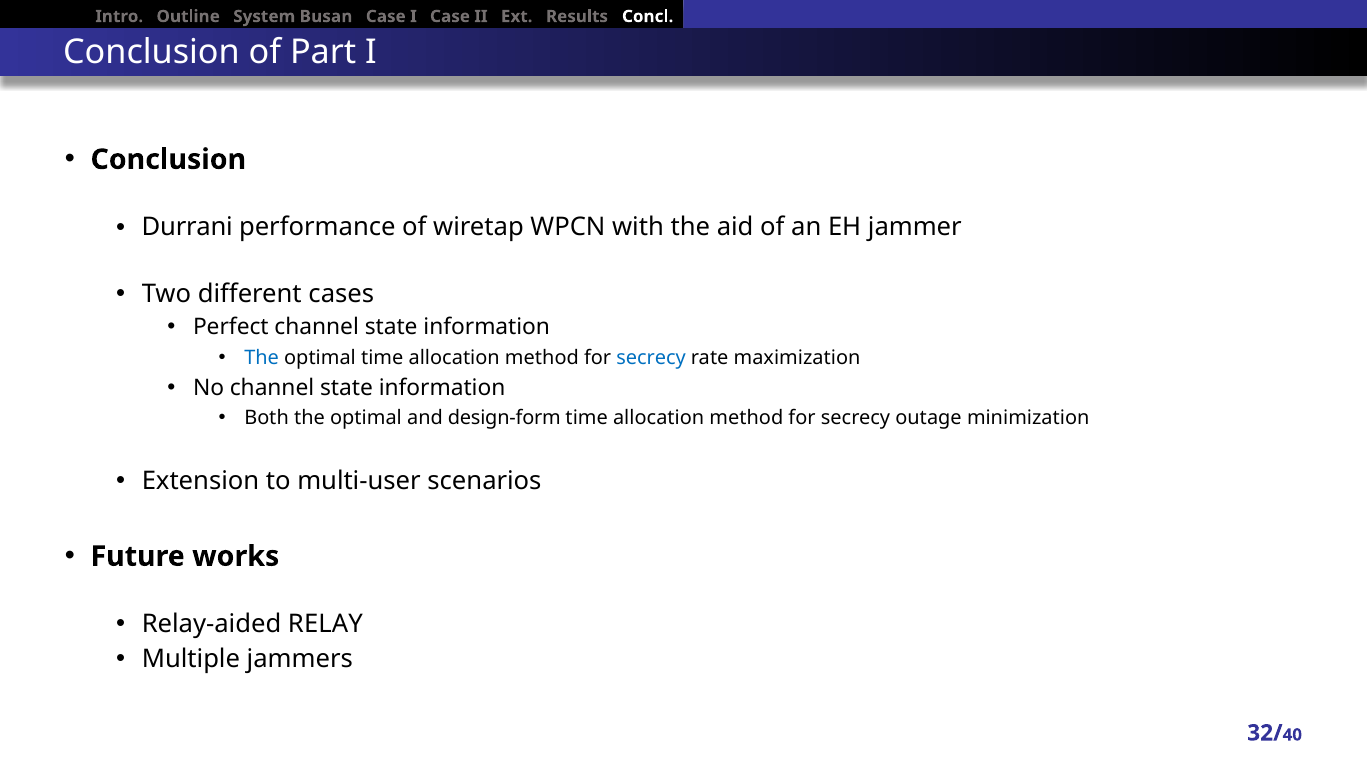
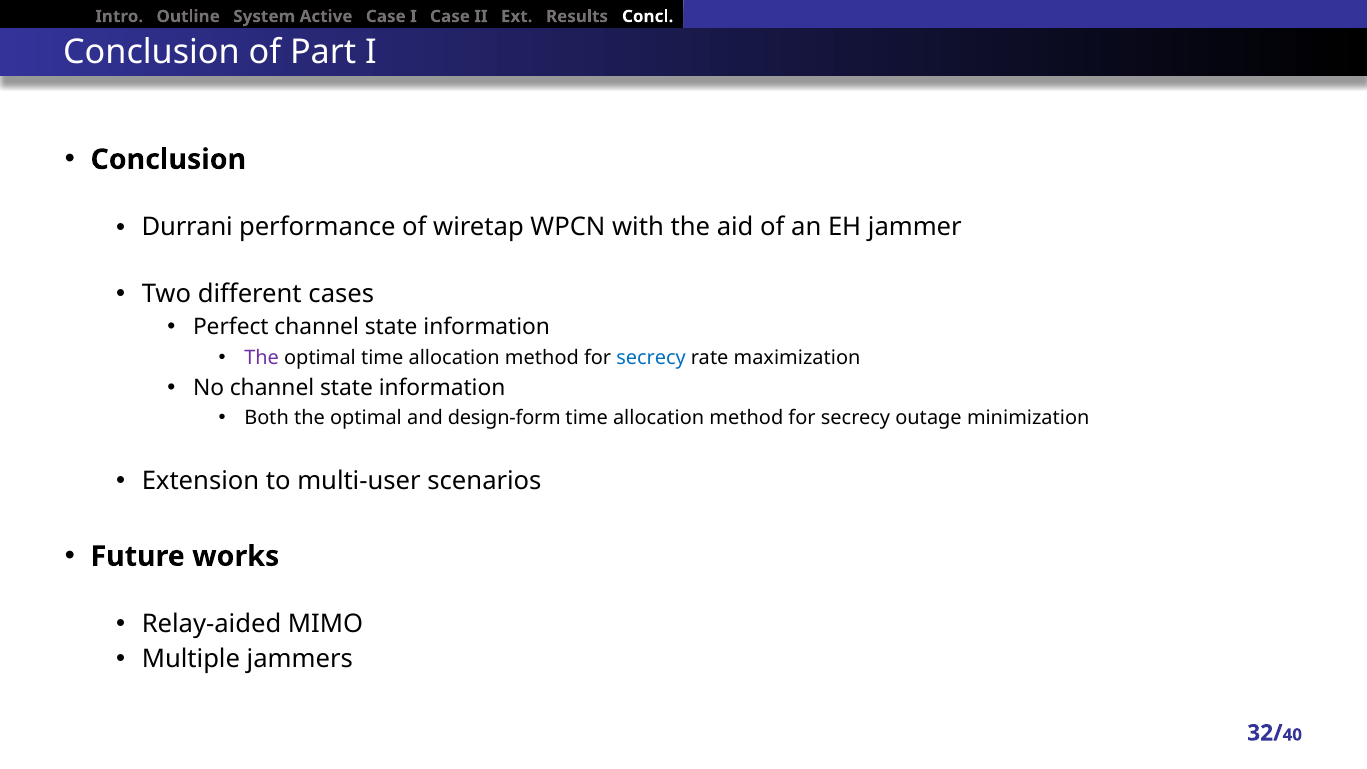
Busan: Busan -> Active
The at (262, 357) colour: blue -> purple
RELAY: RELAY -> MIMO
